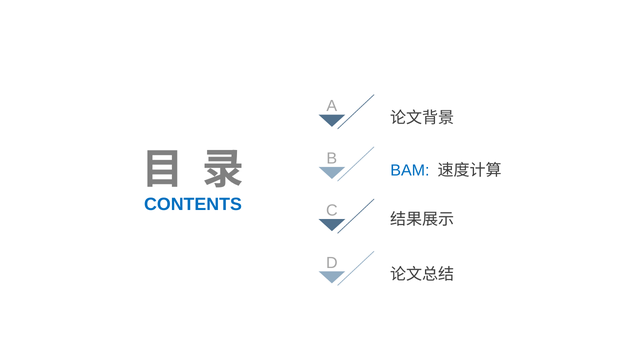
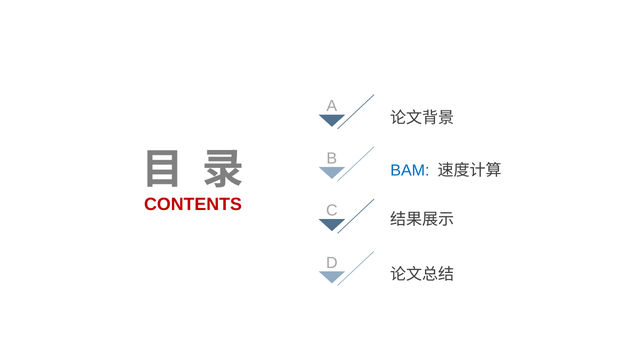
CONTENTS colour: blue -> red
